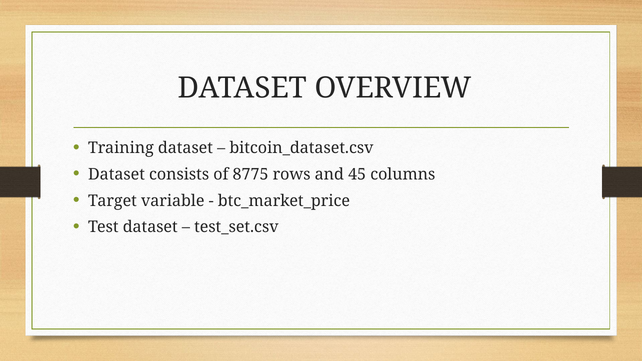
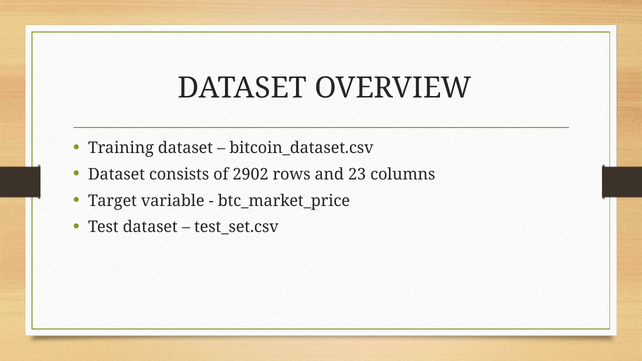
8775: 8775 -> 2902
45: 45 -> 23
